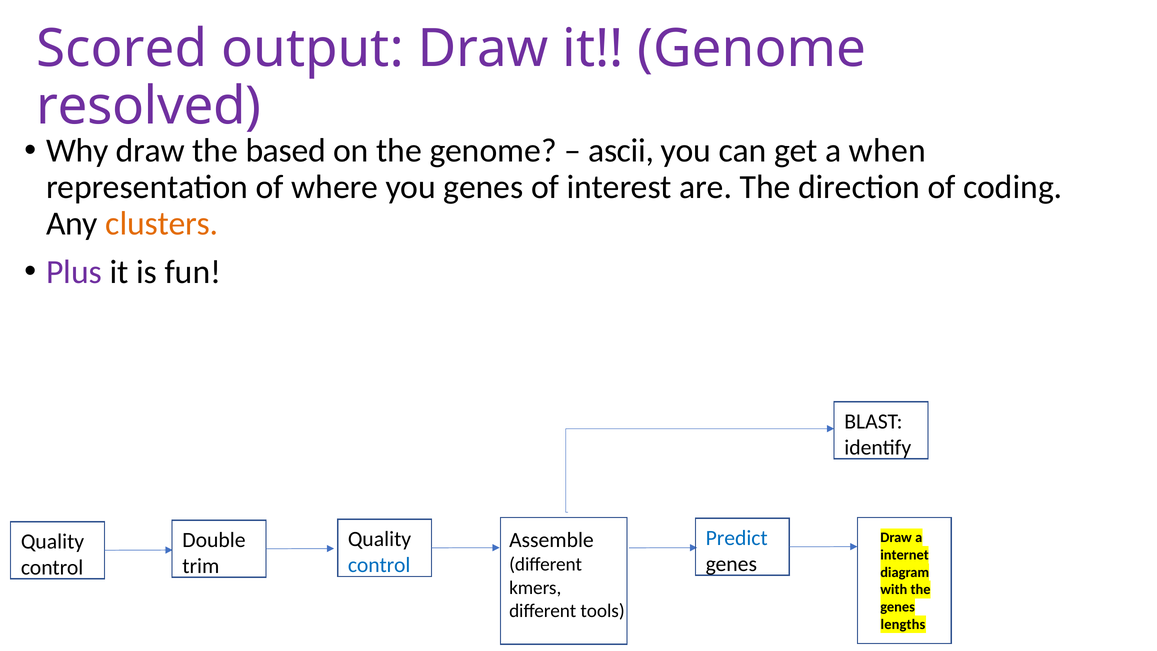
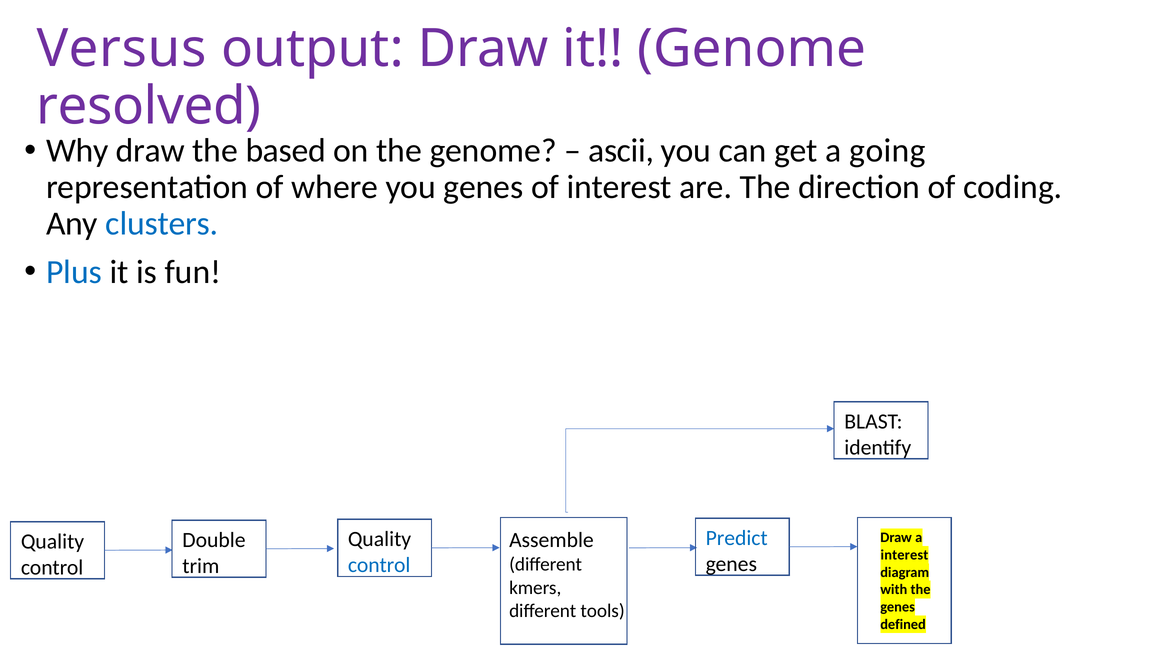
Scored: Scored -> Versus
when: when -> going
clusters colour: orange -> blue
Plus colour: purple -> blue
internet at (905, 555): internet -> interest
lengths: lengths -> defined
